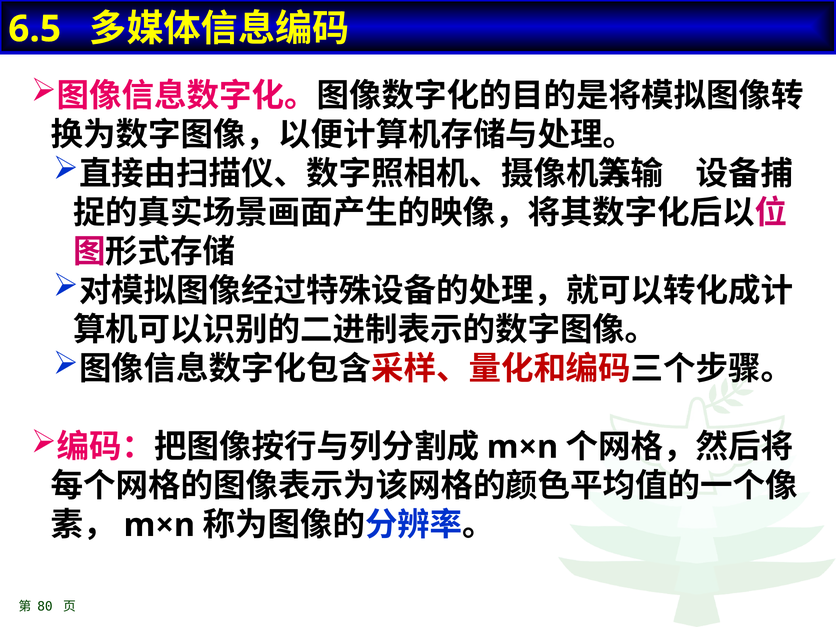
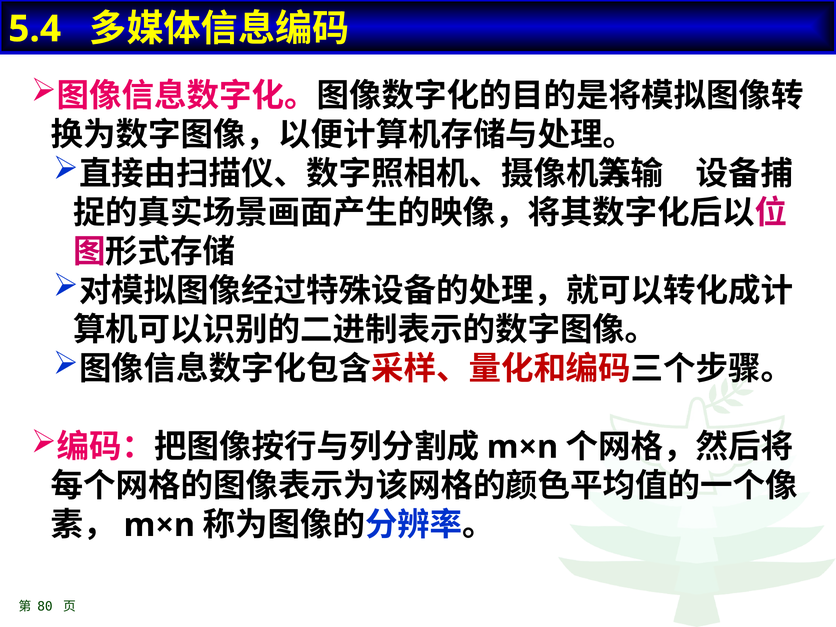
6.5: 6.5 -> 5.4
